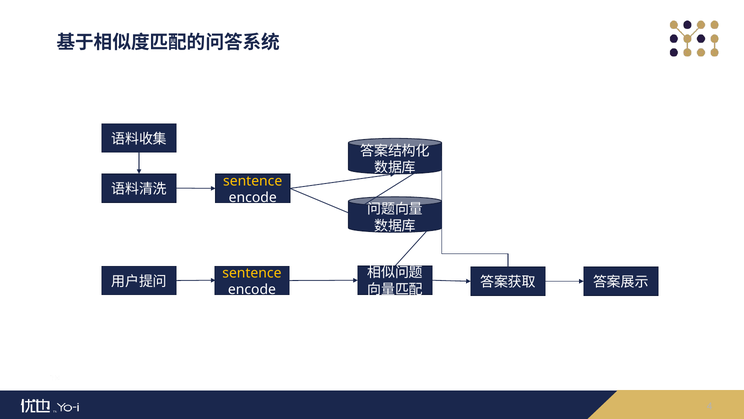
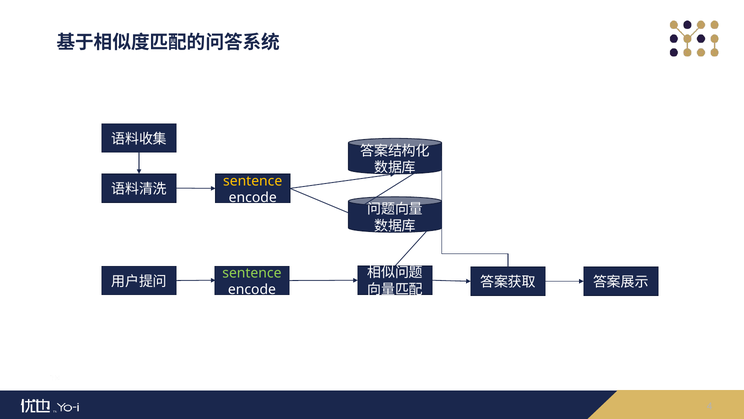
sentence at (252, 273) colour: yellow -> light green
